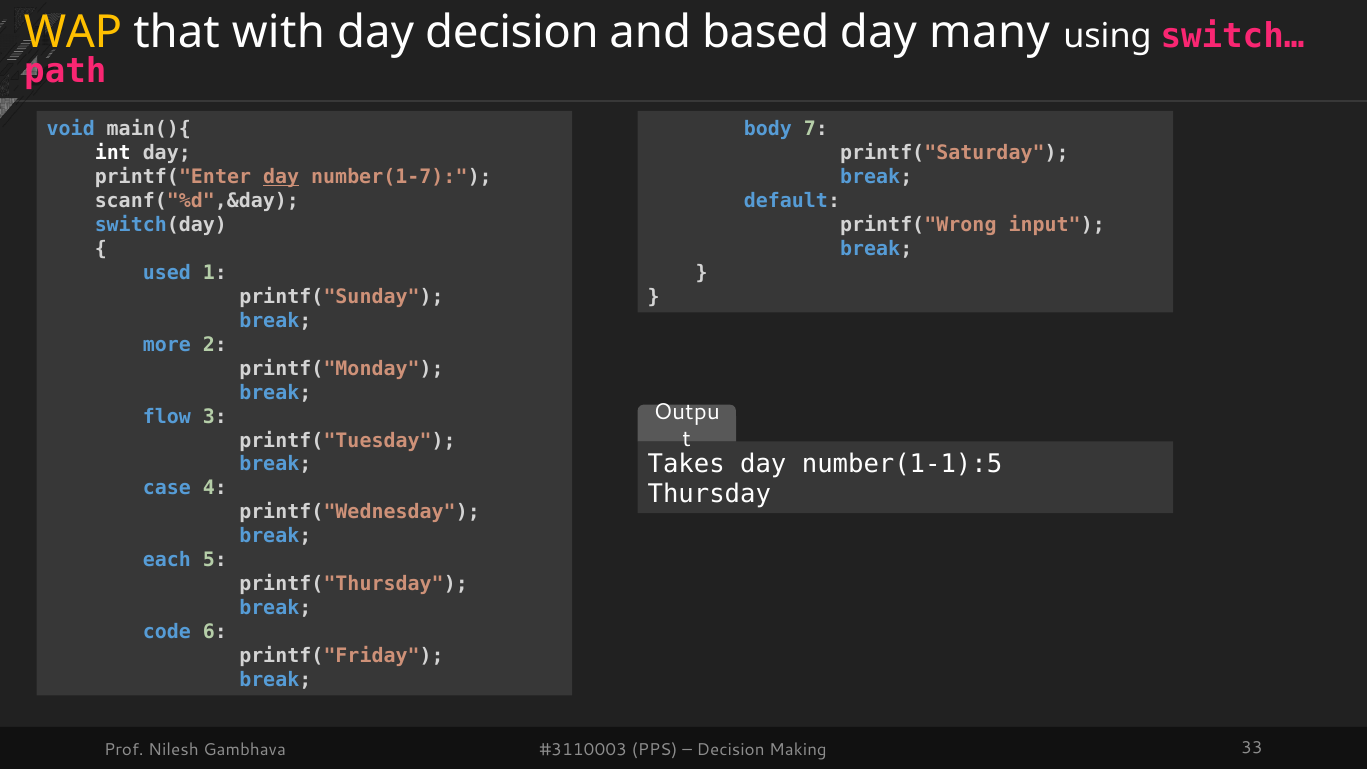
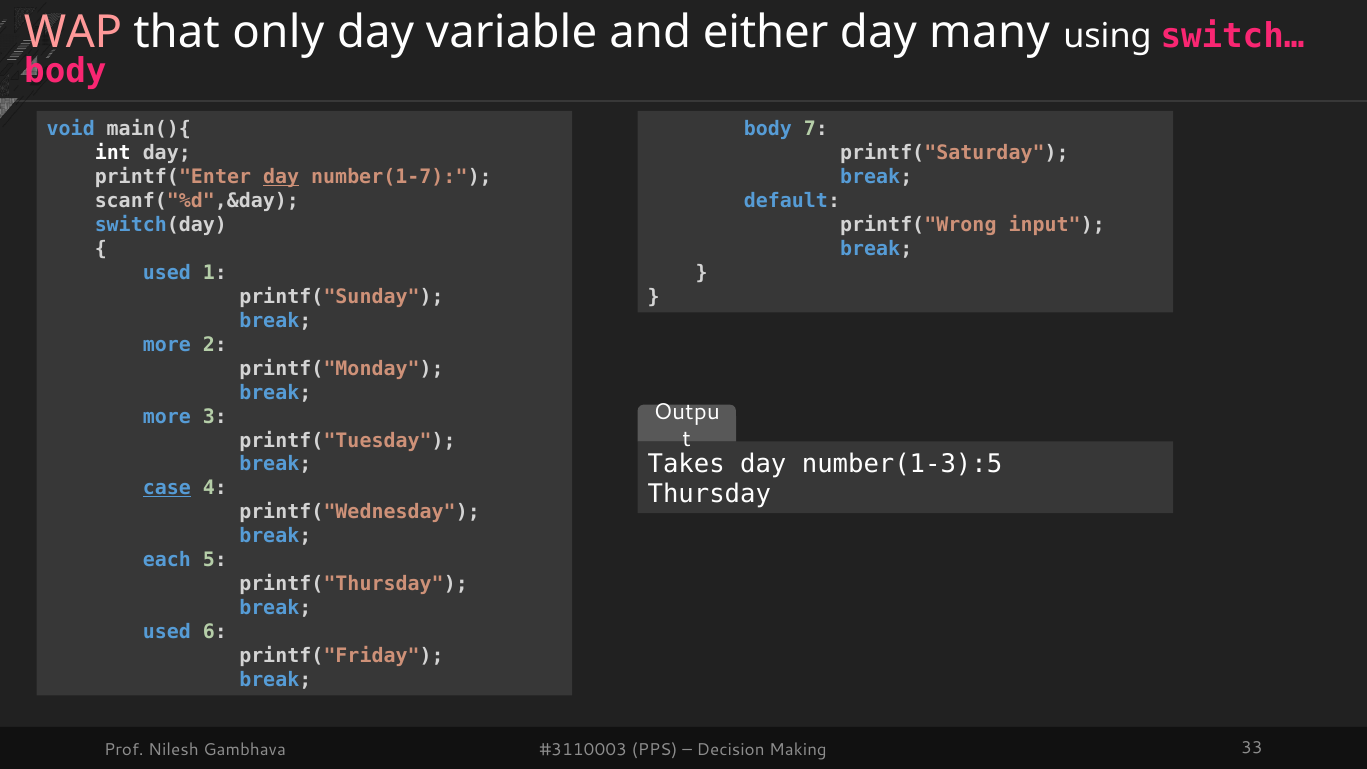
WAP colour: yellow -> pink
with: with -> only
day decision: decision -> variable
based: based -> either
path at (65, 72): path -> body
flow at (167, 416): flow -> more
number(1-1):5: number(1-1):5 -> number(1-3):5
case underline: none -> present
code at (167, 632): code -> used
